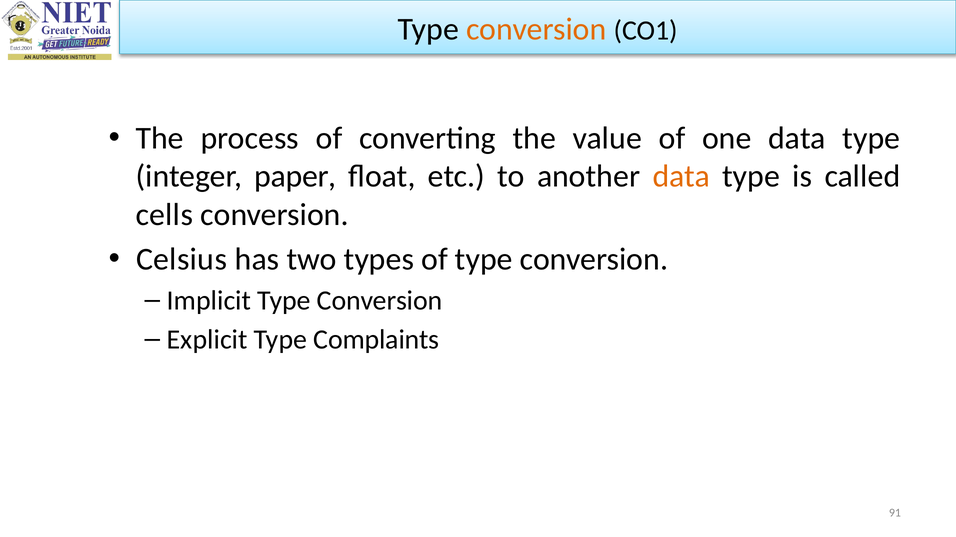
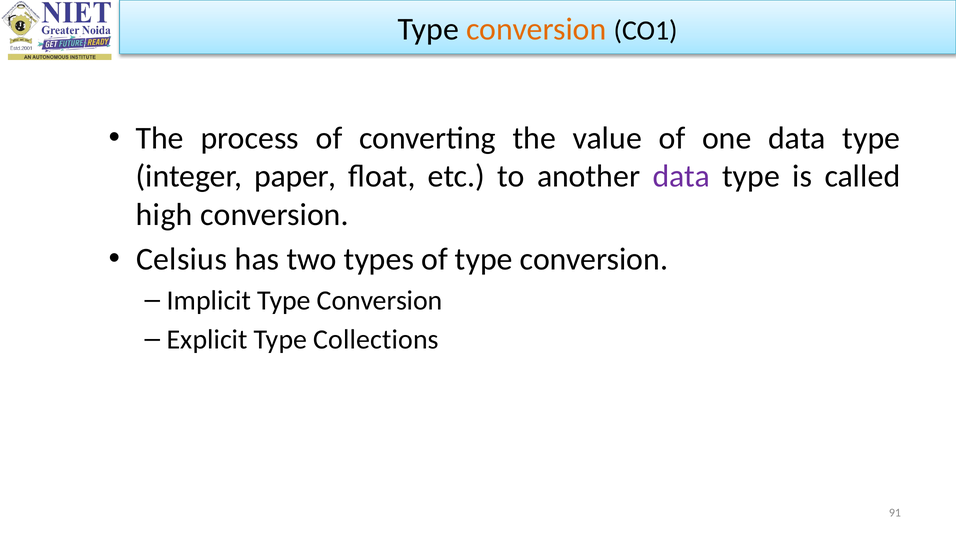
data at (681, 177) colour: orange -> purple
cells: cells -> high
Complaints: Complaints -> Collections
